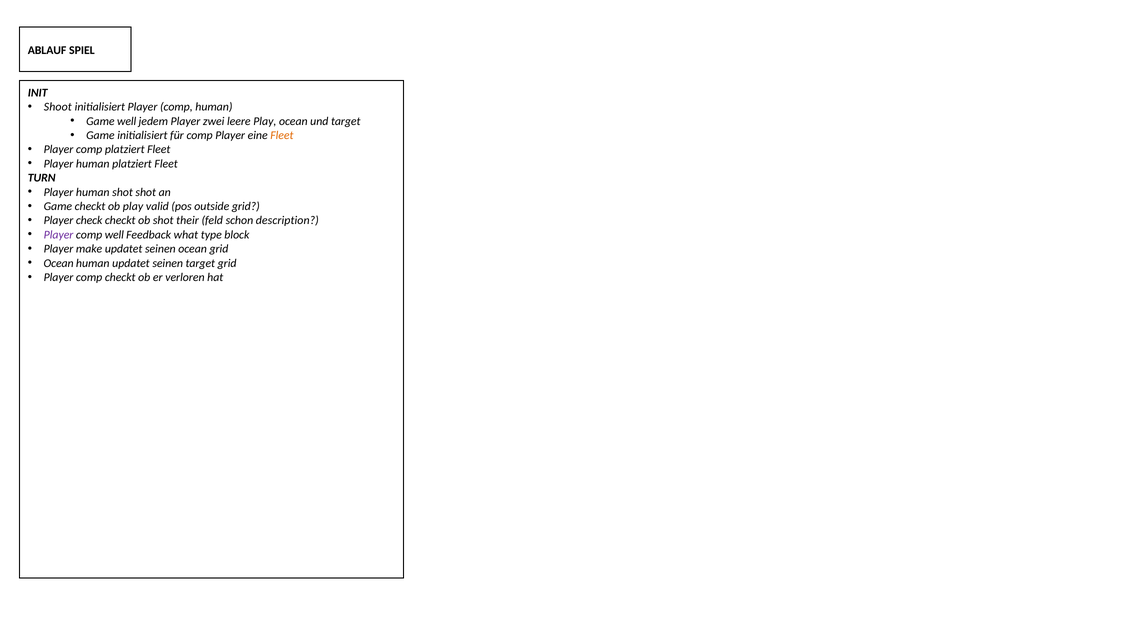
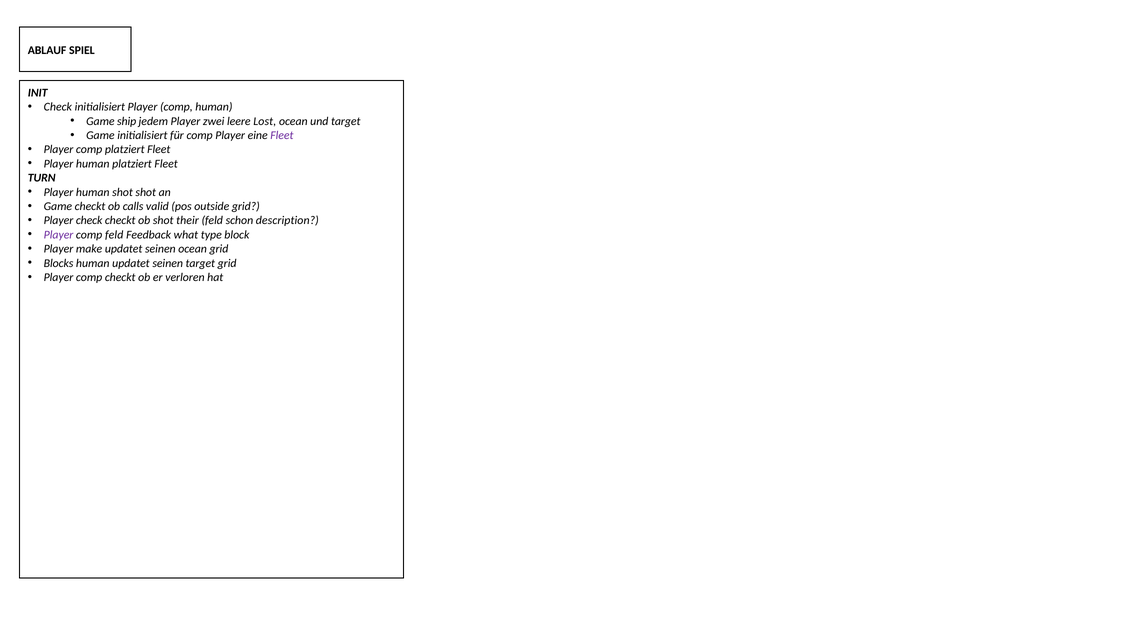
Shoot at (58, 107): Shoot -> Check
Game well: well -> ship
leere Play: Play -> Lost
Fleet at (282, 135) colour: orange -> purple
ob play: play -> calls
comp well: well -> feld
Ocean at (59, 263): Ocean -> Blocks
